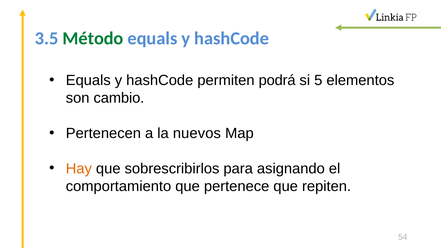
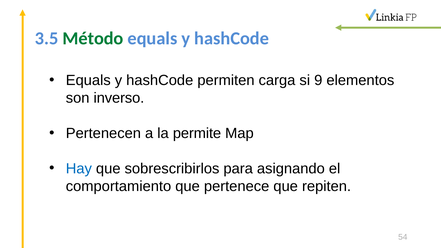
podrá: podrá -> carga
5: 5 -> 9
cambio: cambio -> inverso
nuevos: nuevos -> permite
Hay colour: orange -> blue
